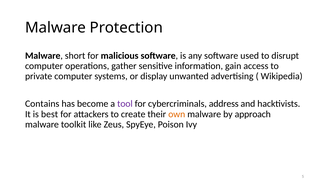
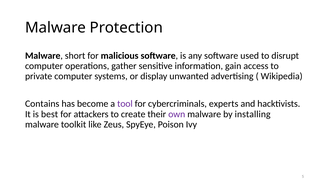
address: address -> experts
own colour: orange -> purple
approach: approach -> installing
